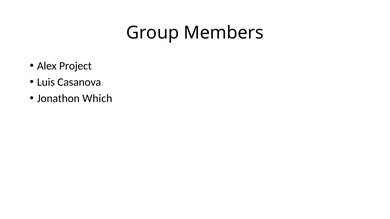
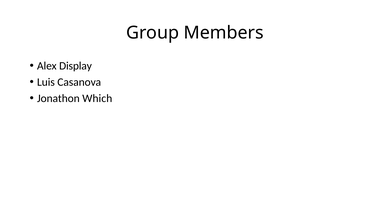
Project: Project -> Display
